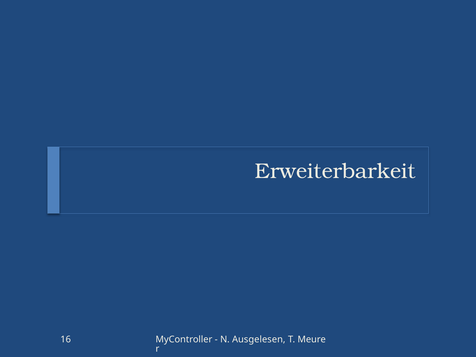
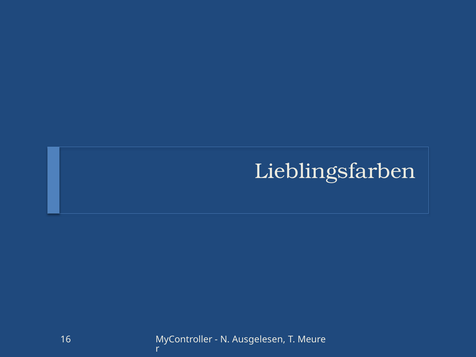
Erweiterbarkeit: Erweiterbarkeit -> Lieblingsfarben
